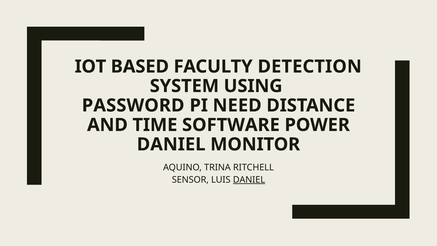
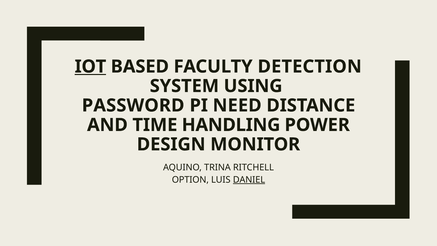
IOT underline: none -> present
SOFTWARE: SOFTWARE -> HANDLING
DANIEL at (171, 144): DANIEL -> DESIGN
SENSOR: SENSOR -> OPTION
